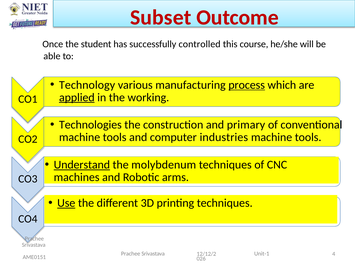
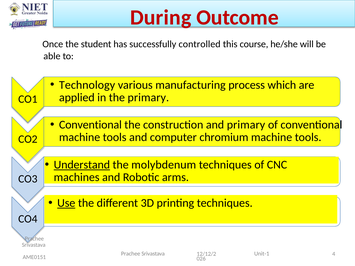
Subset: Subset -> During
process underline: present -> none
applied underline: present -> none
the working: working -> primary
Technologies at (90, 125): Technologies -> Conventional
industries: industries -> chromium
